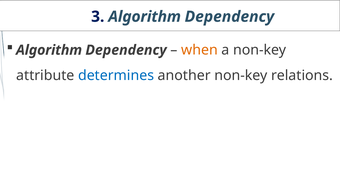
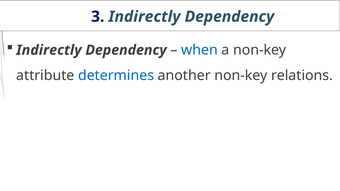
3 Algorithm: Algorithm -> Indirectly
Algorithm at (49, 50): Algorithm -> Indirectly
when colour: orange -> blue
